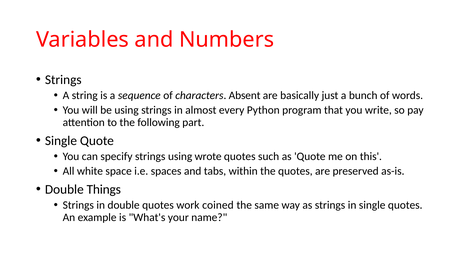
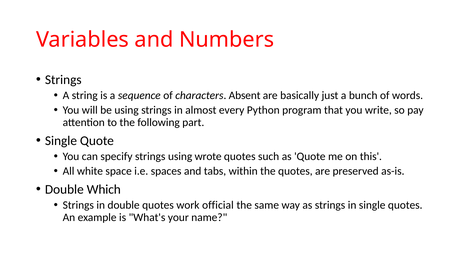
Things: Things -> Which
coined: coined -> official
